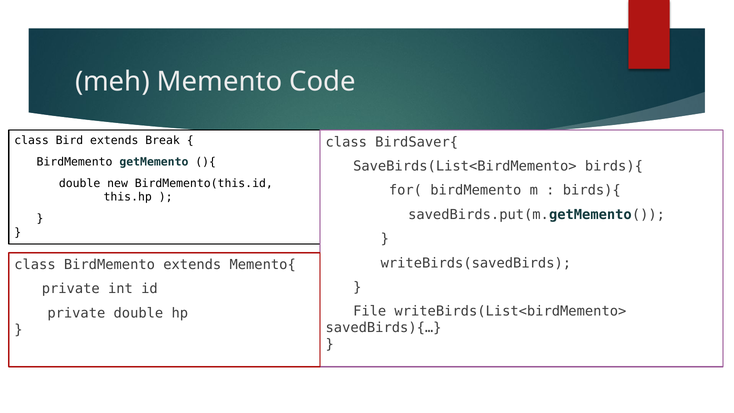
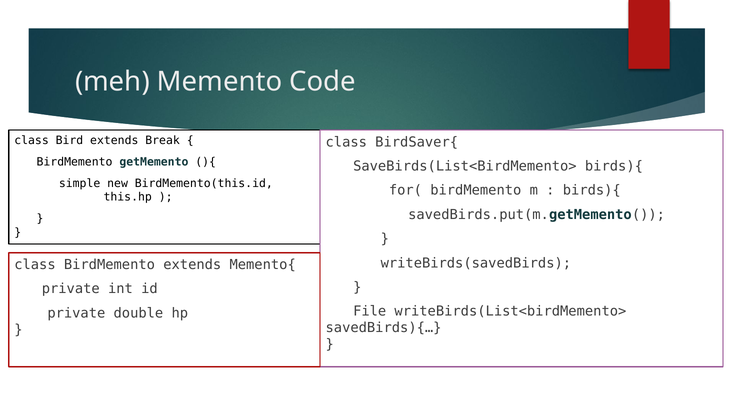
double at (80, 183): double -> simple
